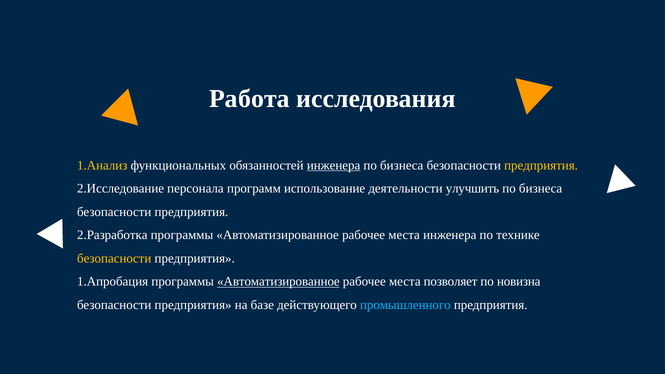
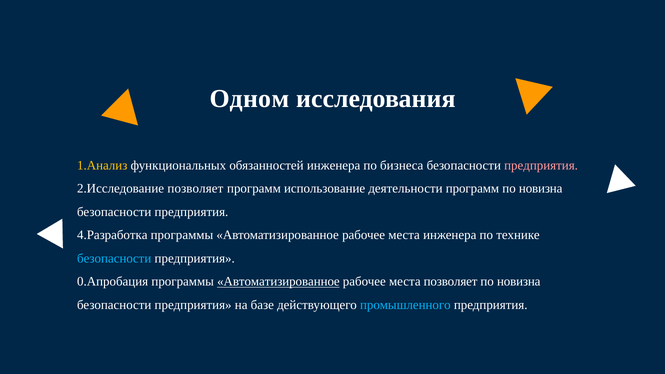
Работа: Работа -> Одном
инженера at (334, 165) underline: present -> none
предприятия at (541, 165) colour: yellow -> pink
2.Исследование персонала: персонала -> позволяет
деятельности улучшить: улучшить -> программ
бизнеса at (541, 189): бизнеса -> новизна
2.Разработка: 2.Разработка -> 4.Разработка
безопасности at (114, 258) colour: yellow -> light blue
1.Апробация: 1.Апробация -> 0.Апробация
